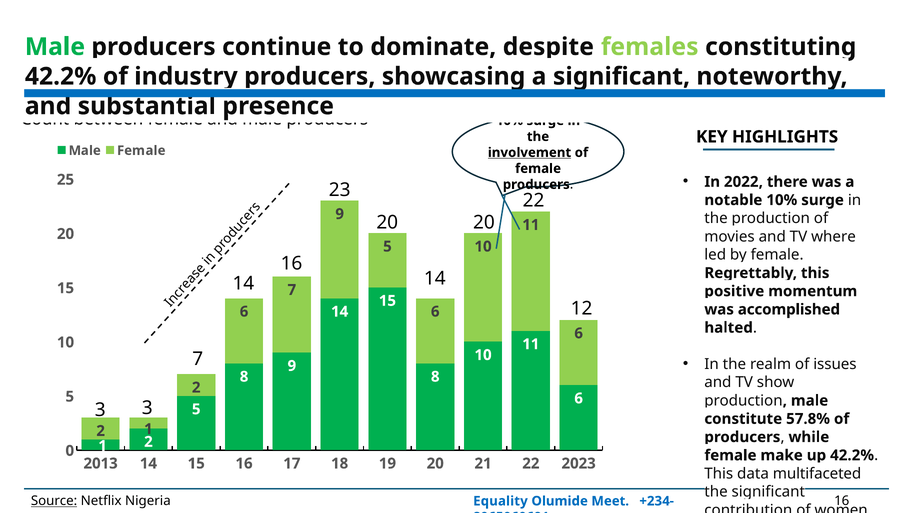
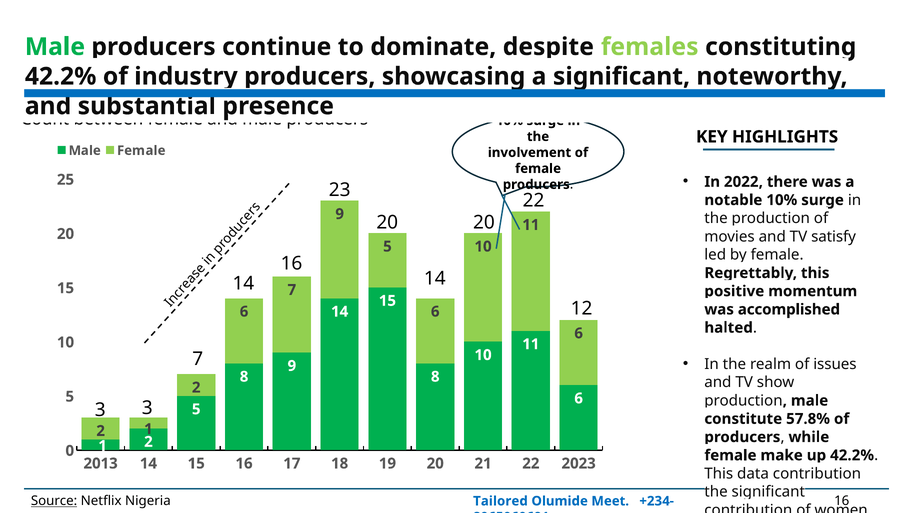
involvement underline: present -> none
where: where -> satisfy
multifaceted at (817, 474): multifaceted -> contribution
Equality: Equality -> Tailored
